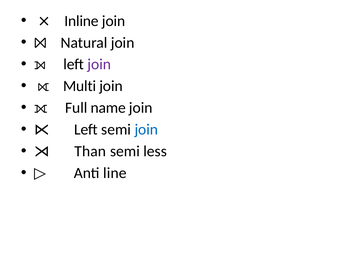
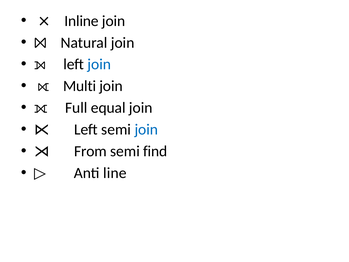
join at (99, 64) colour: purple -> blue
name: name -> equal
Than: Than -> From
less: less -> find
